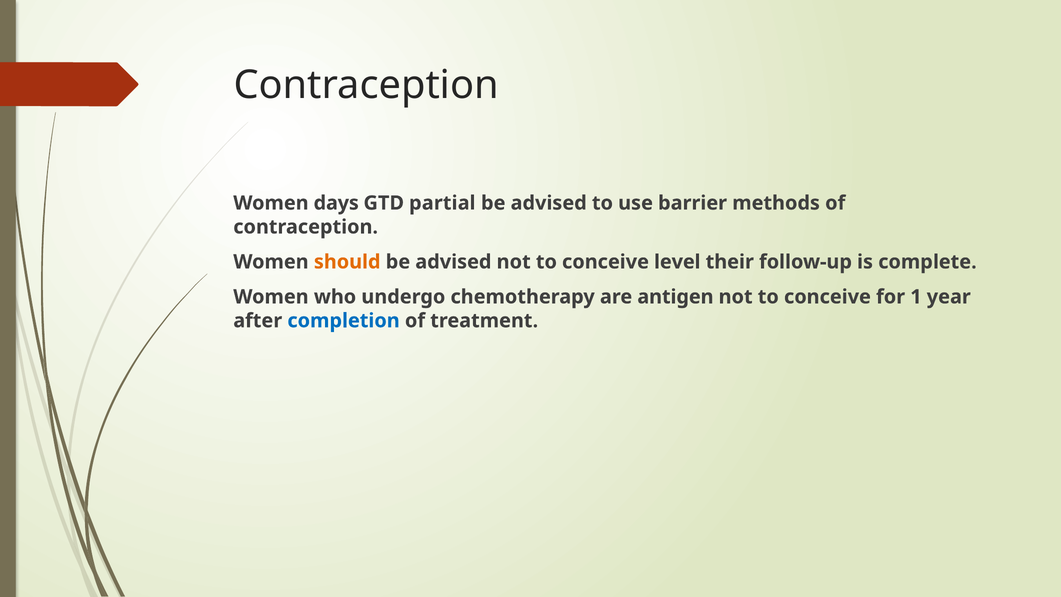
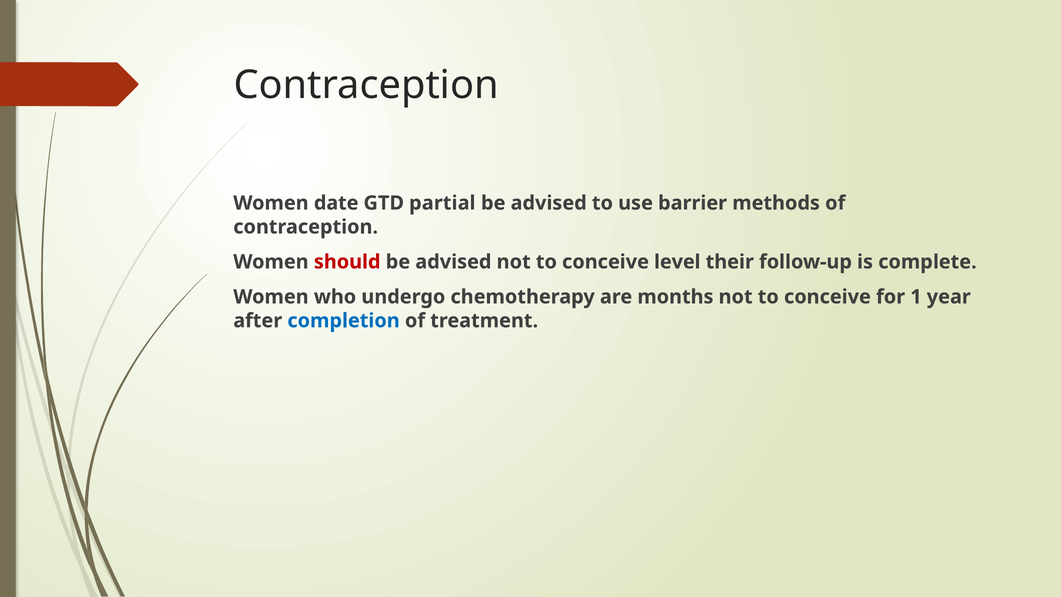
days: days -> date
should colour: orange -> red
antigen: antigen -> months
